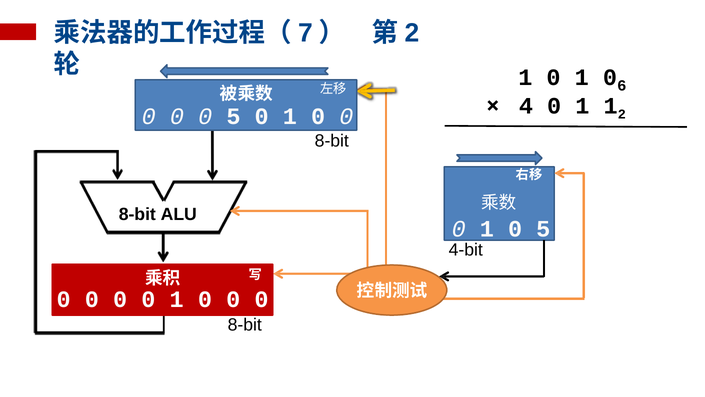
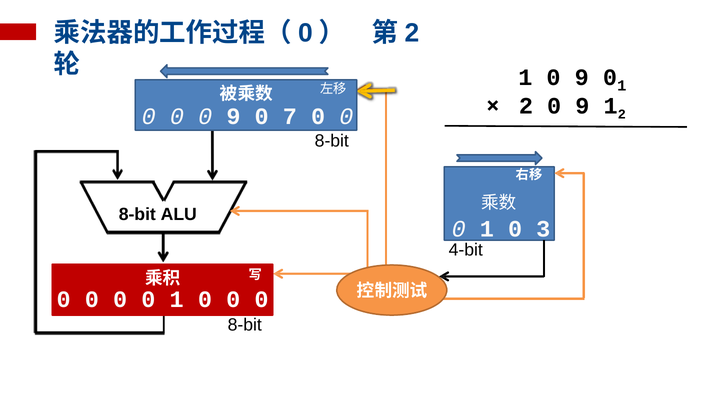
7 at (305, 33): 7 -> 0
1 0 1: 1 -> 9
6 at (622, 86): 6 -> 1
4 at (526, 106): 4 -> 2
1 at (582, 106): 1 -> 9
0 0 5: 5 -> 9
1 at (290, 116): 1 -> 7
1 0 5: 5 -> 3
